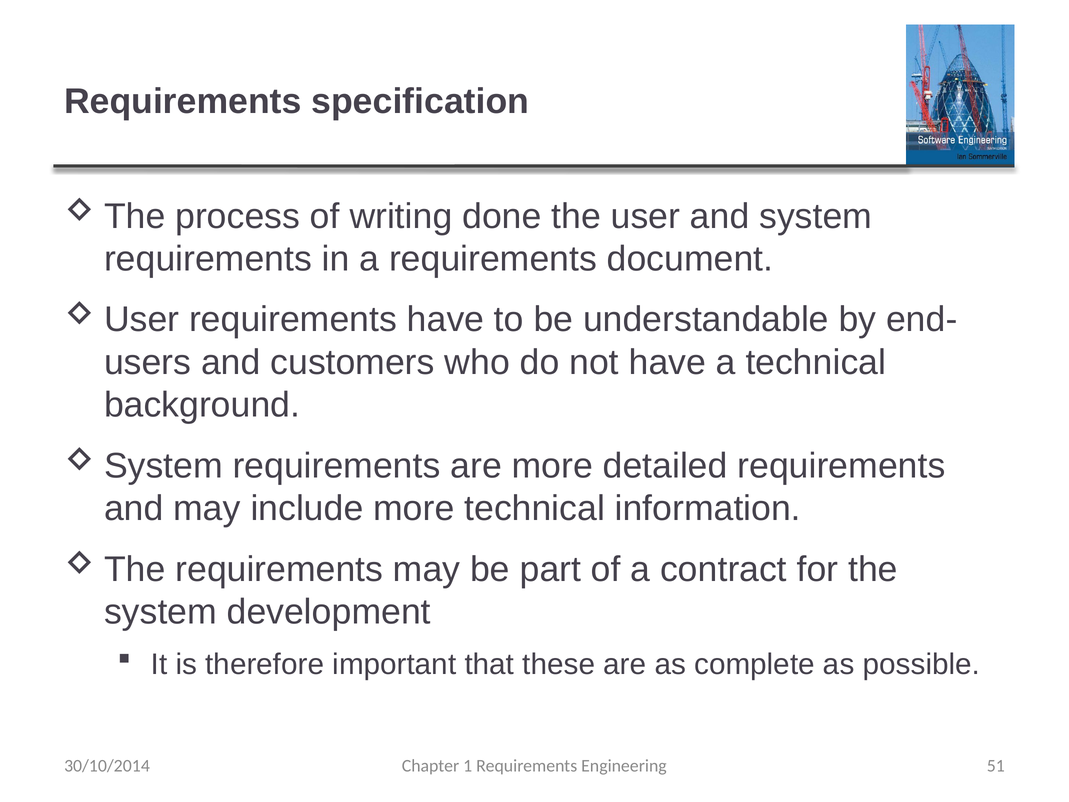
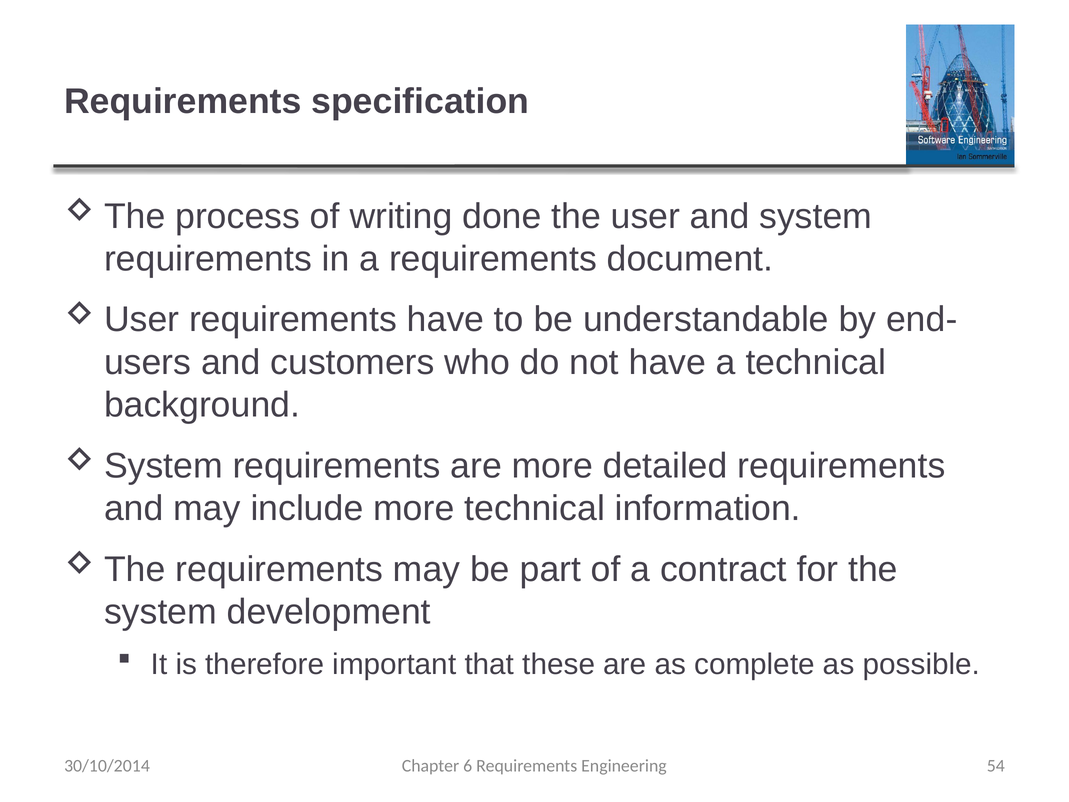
1: 1 -> 6
51: 51 -> 54
